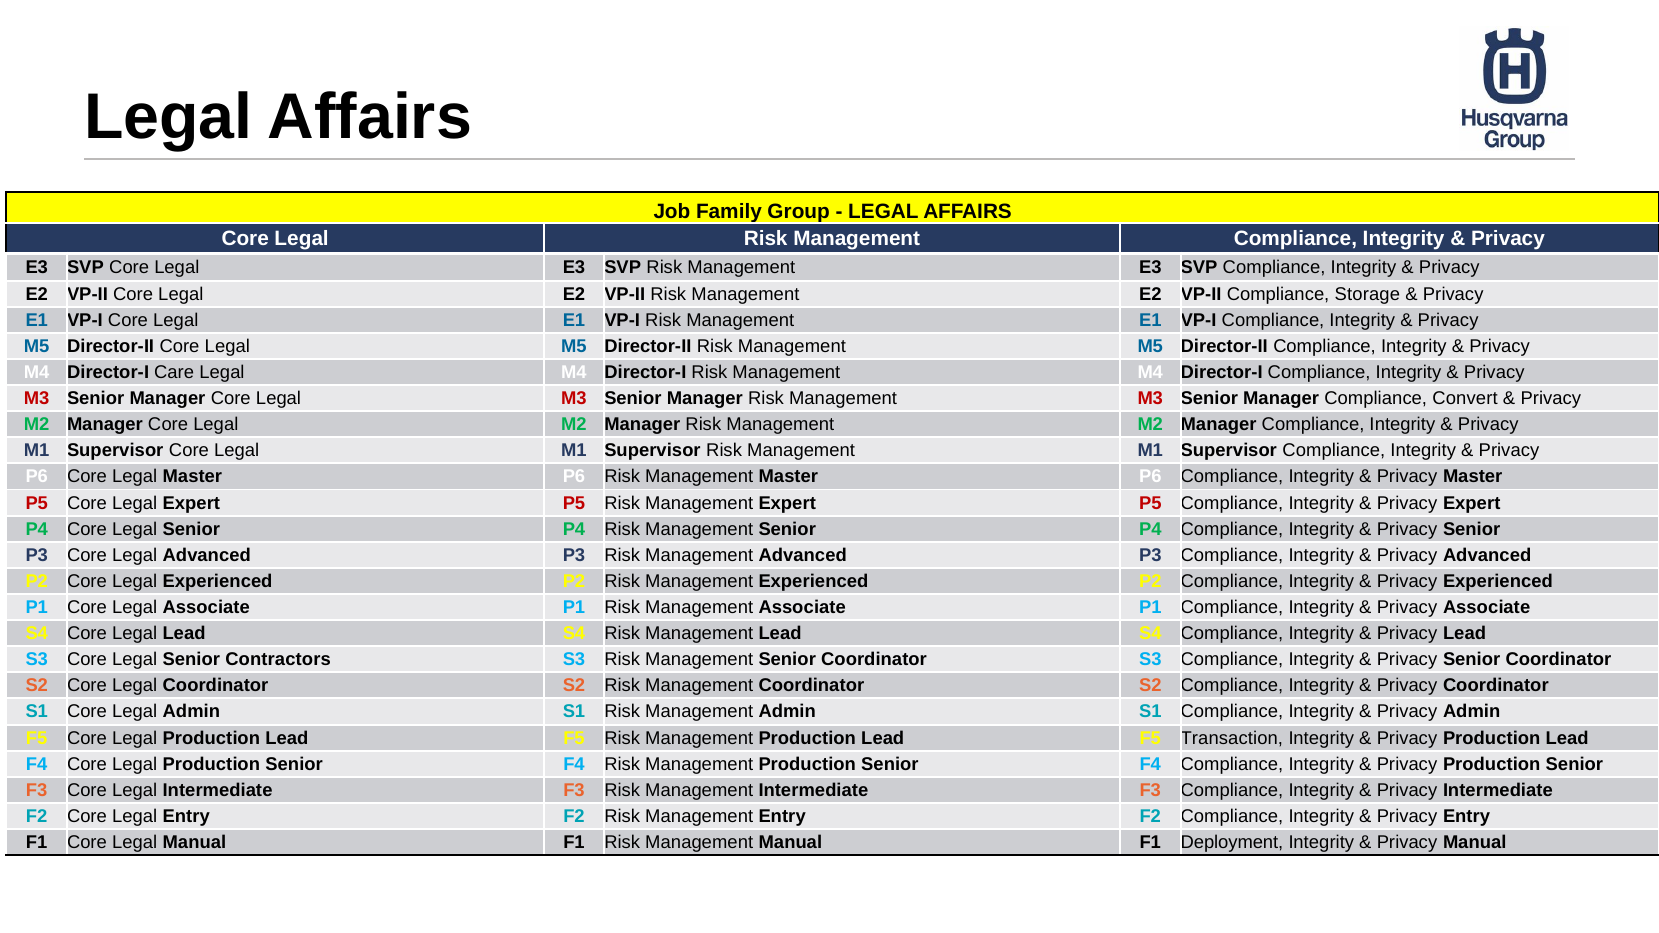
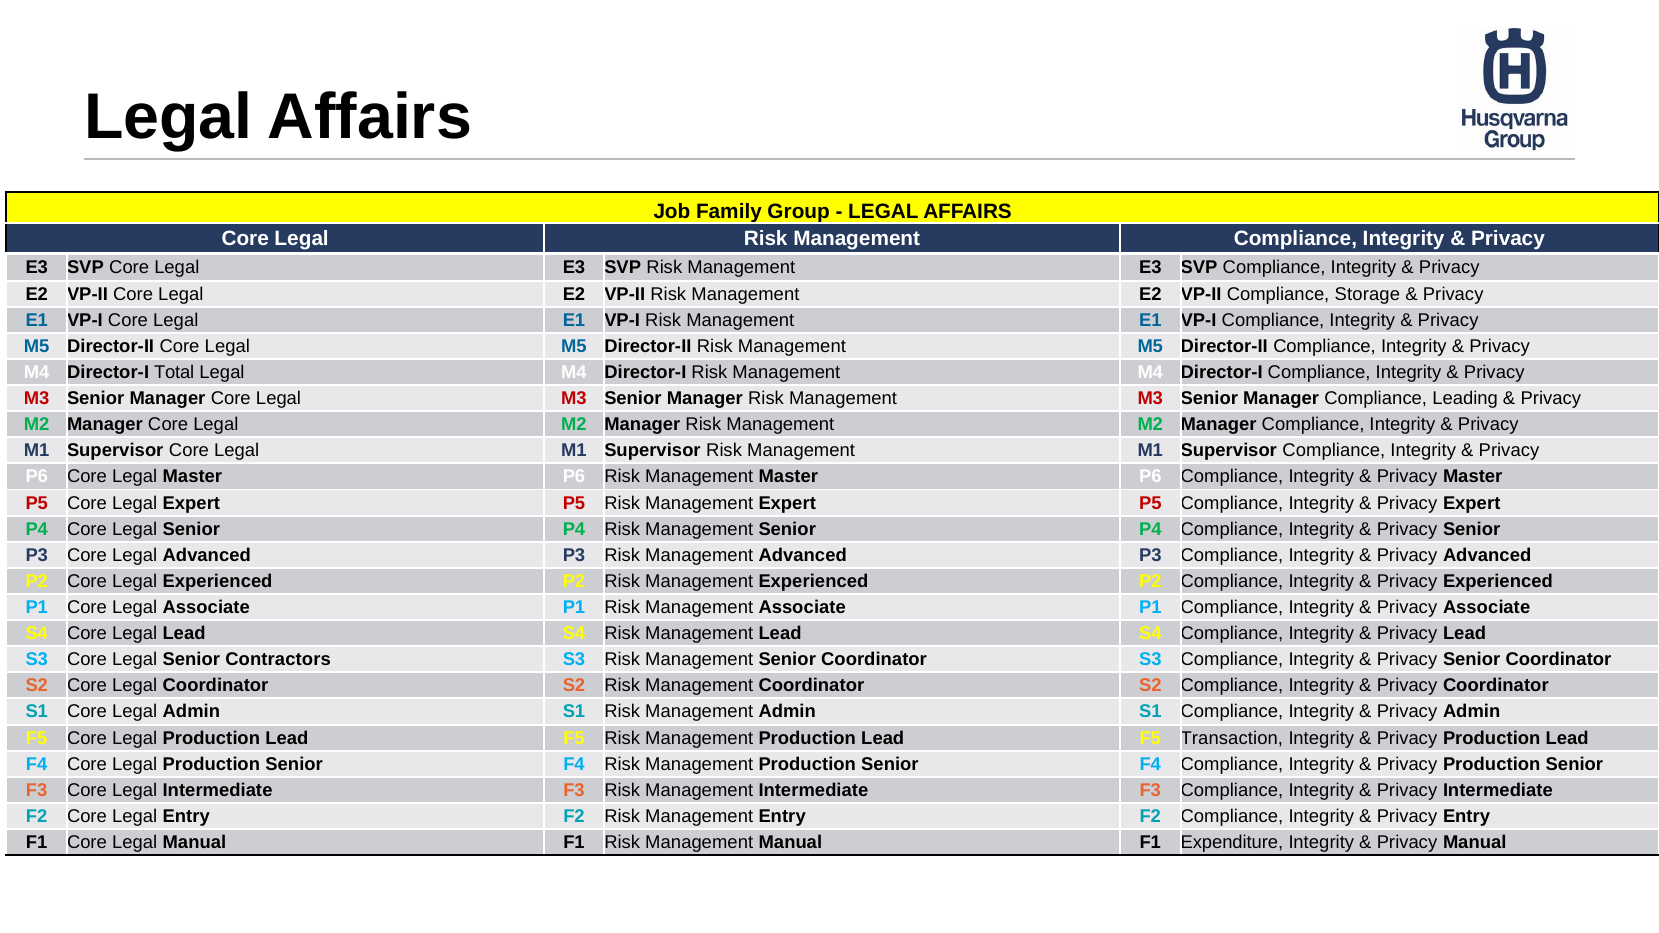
Care: Care -> Total
Convert: Convert -> Leading
Deployment: Deployment -> Expenditure
